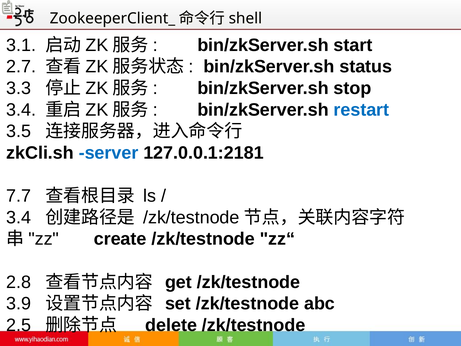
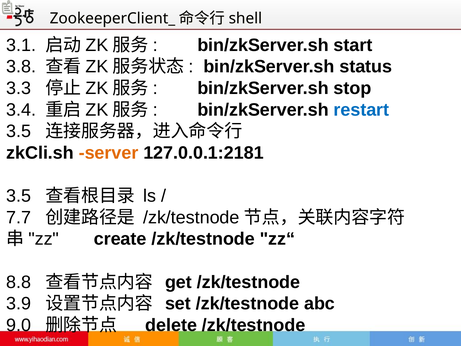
2.7: 2.7 -> 3.8
server colour: blue -> orange
7.7 at (19, 196): 7.7 -> 3.5
3.4 at (19, 217): 3.4 -> 7.7
2.8: 2.8 -> 8.8
2.5: 2.5 -> 9.0
